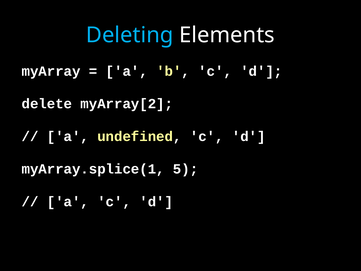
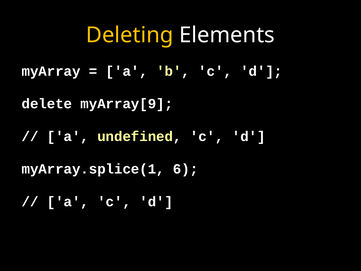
Deleting colour: light blue -> yellow
myArray[2: myArray[2 -> myArray[9
5: 5 -> 6
